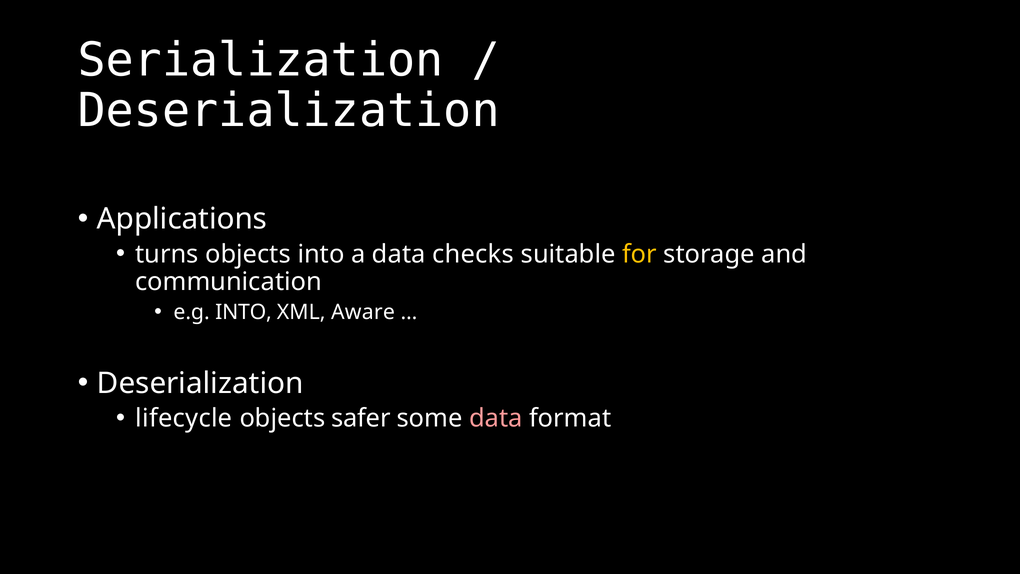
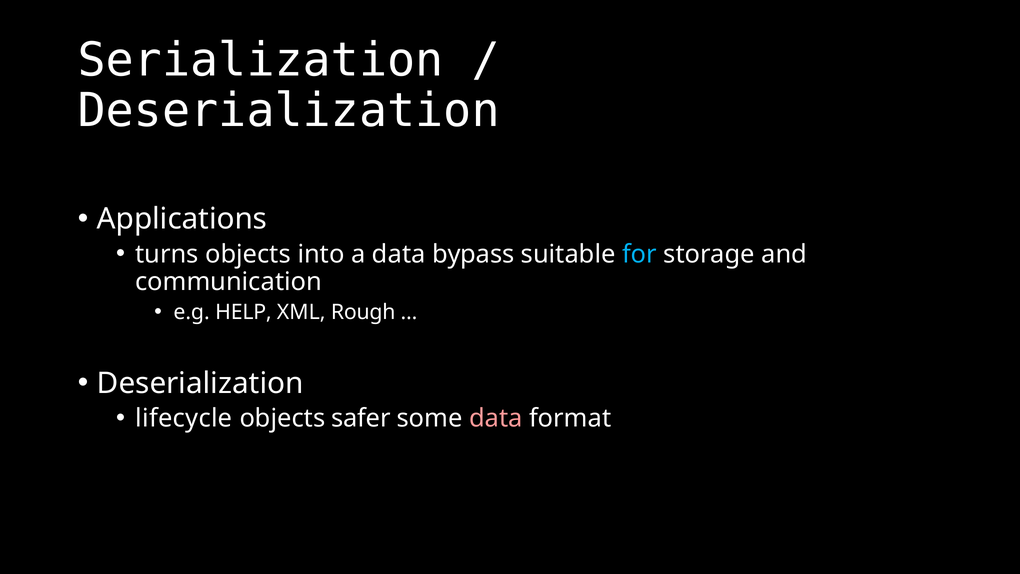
checks: checks -> bypass
for colour: yellow -> light blue
e.g INTO: INTO -> HELP
Aware: Aware -> Rough
